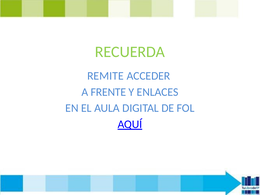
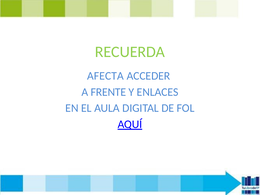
REMITE: REMITE -> AFECTA
